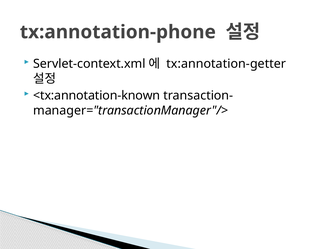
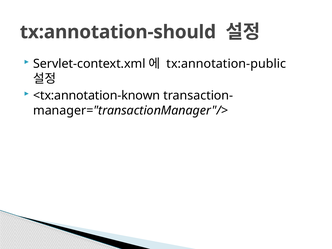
tx:annotation-phone: tx:annotation-phone -> tx:annotation-should
tx:annotation-getter: tx:annotation-getter -> tx:annotation-public
